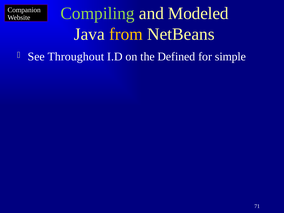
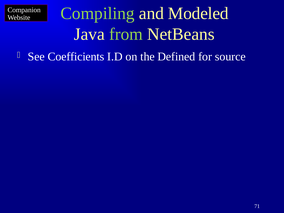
from colour: yellow -> light green
Throughout: Throughout -> Coefficients
simple: simple -> source
